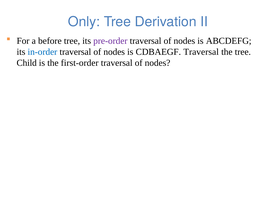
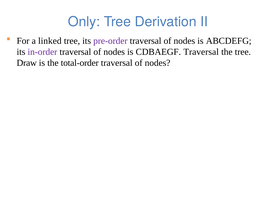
before: before -> linked
in-order colour: blue -> purple
Child: Child -> Draw
first-order: first-order -> total-order
